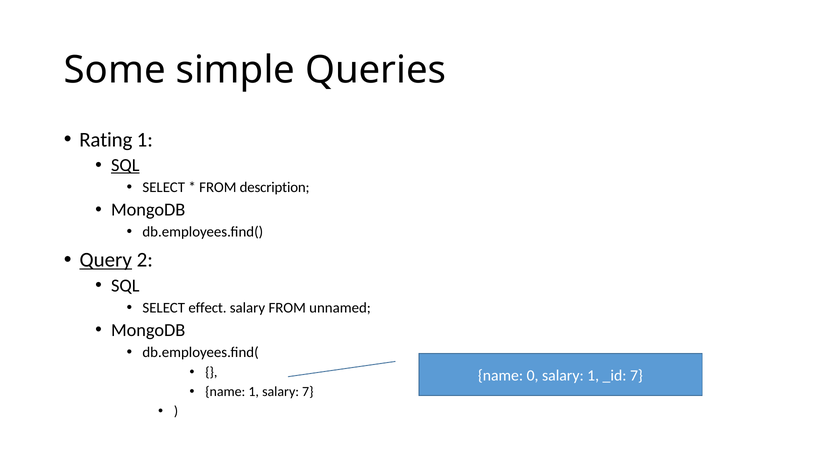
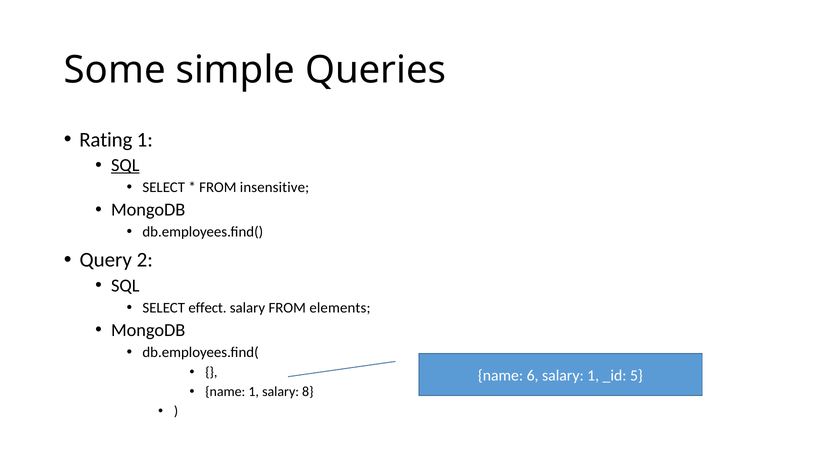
description: description -> insensitive
Query underline: present -> none
unnamed: unnamed -> elements
0: 0 -> 6
_id 7: 7 -> 5
salary 7: 7 -> 8
